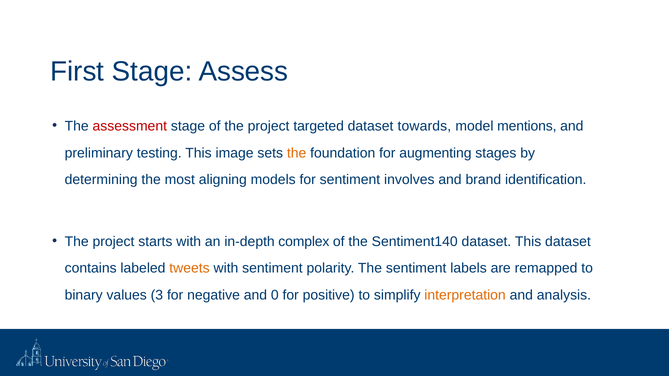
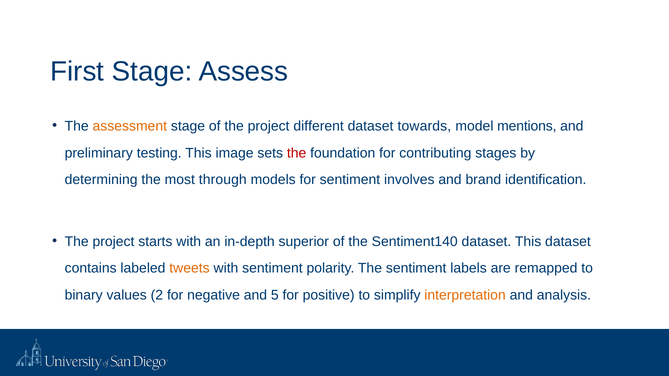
assessment colour: red -> orange
targeted: targeted -> different
the at (297, 153) colour: orange -> red
augmenting: augmenting -> contributing
aligning: aligning -> through
complex: complex -> superior
3: 3 -> 2
0: 0 -> 5
